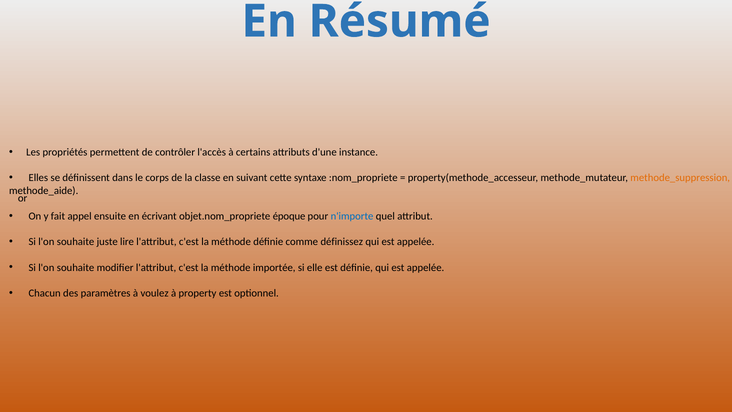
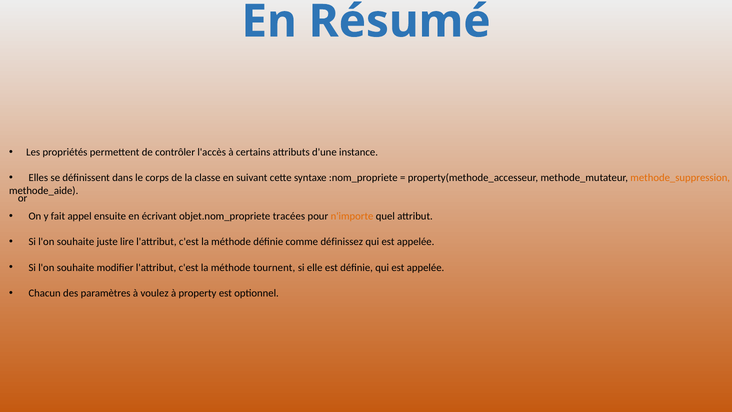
époque: époque -> tracées
n'importe colour: blue -> orange
importée: importée -> tournent
